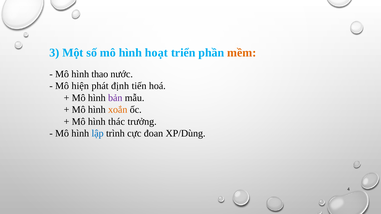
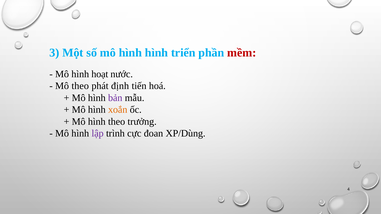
hình hoạt: hoạt -> hình
mềm colour: orange -> red
thao: thao -> hoạt
Mô hiện: hiện -> theo
hình thác: thác -> theo
lập colour: blue -> purple
